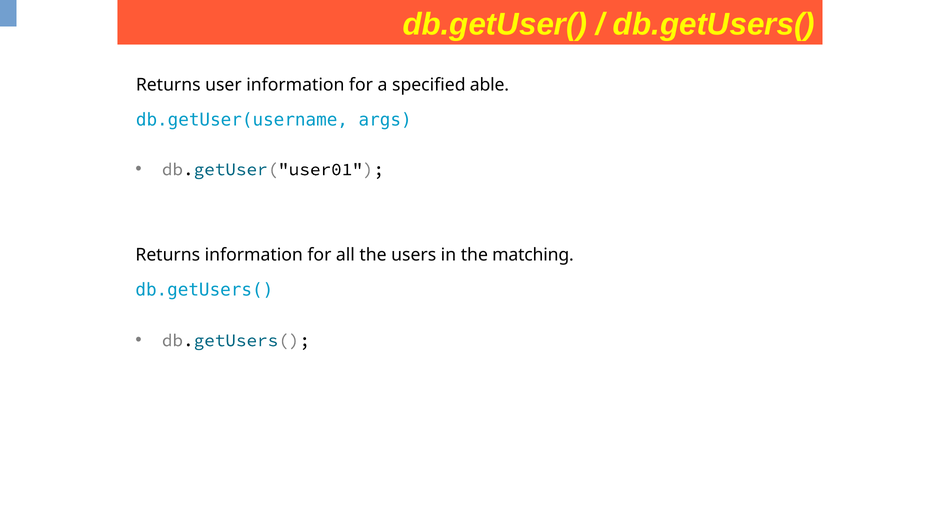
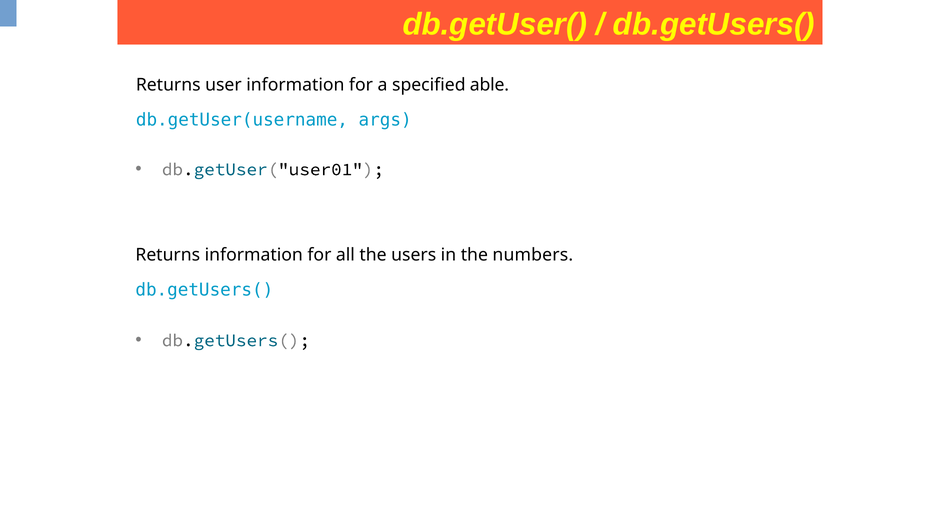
matching: matching -> numbers
